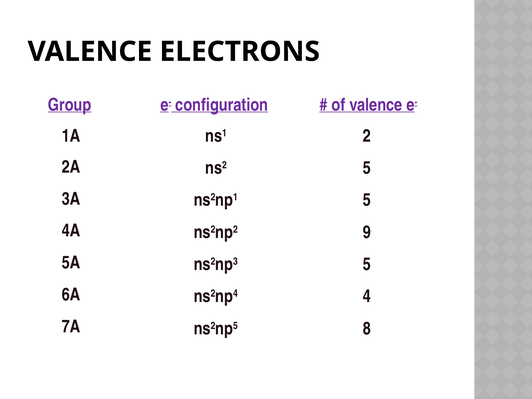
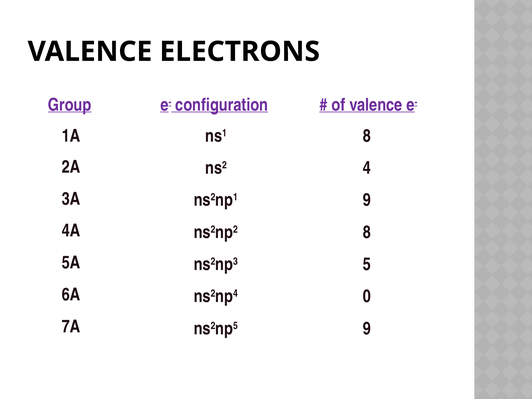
1A 2: 2 -> 8
2A 5: 5 -> 4
3A 5: 5 -> 9
4A 9: 9 -> 8
4: 4 -> 0
7A 8: 8 -> 9
